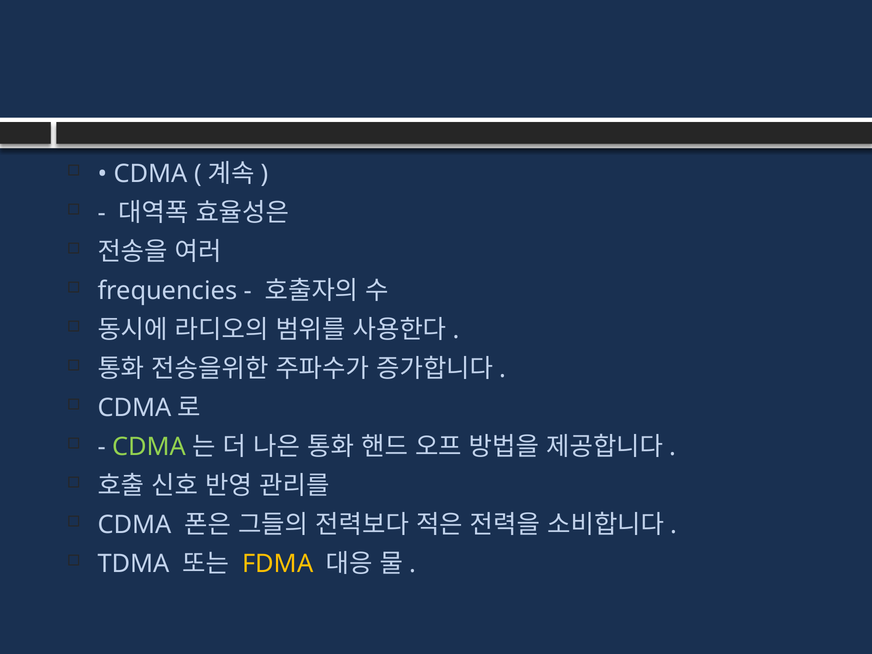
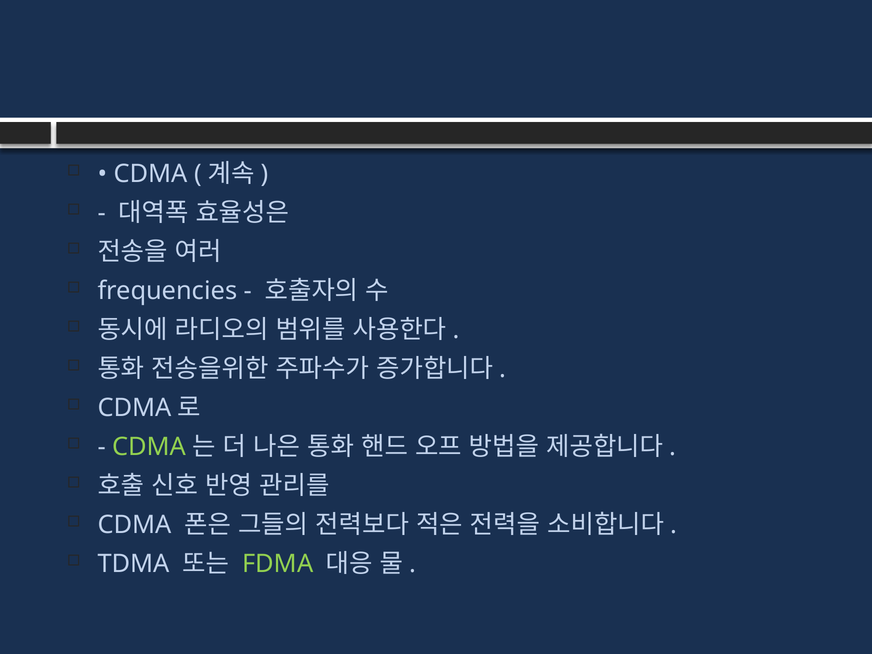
FDMA colour: yellow -> light green
